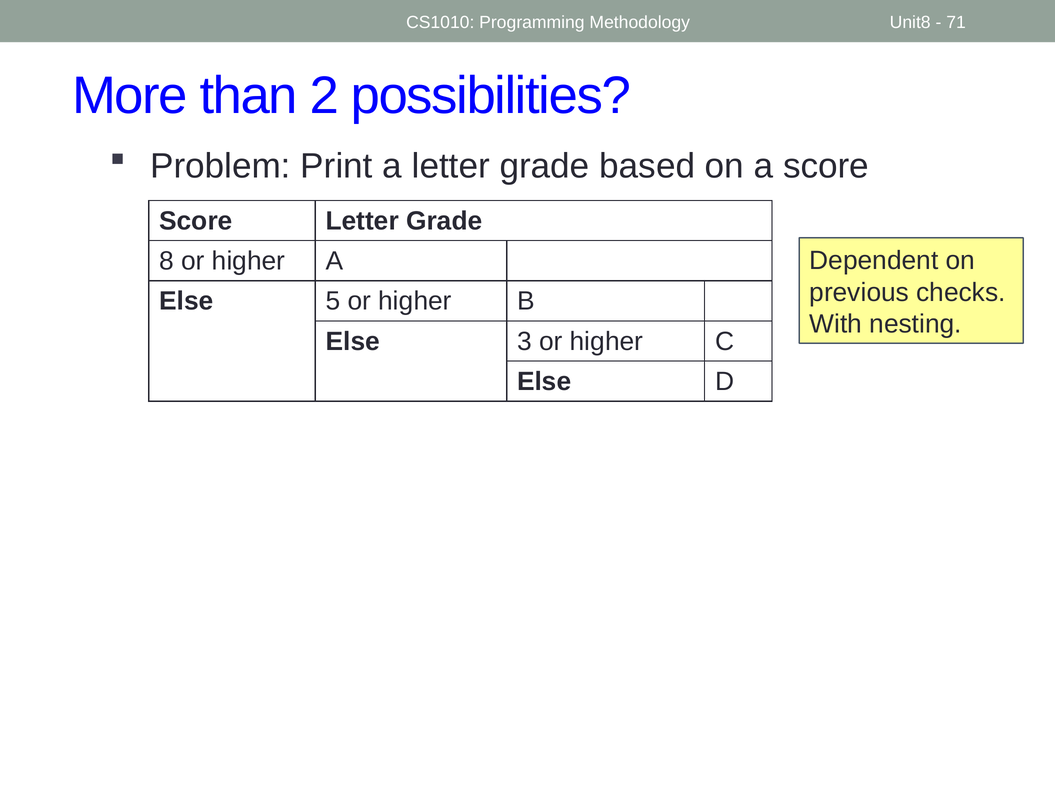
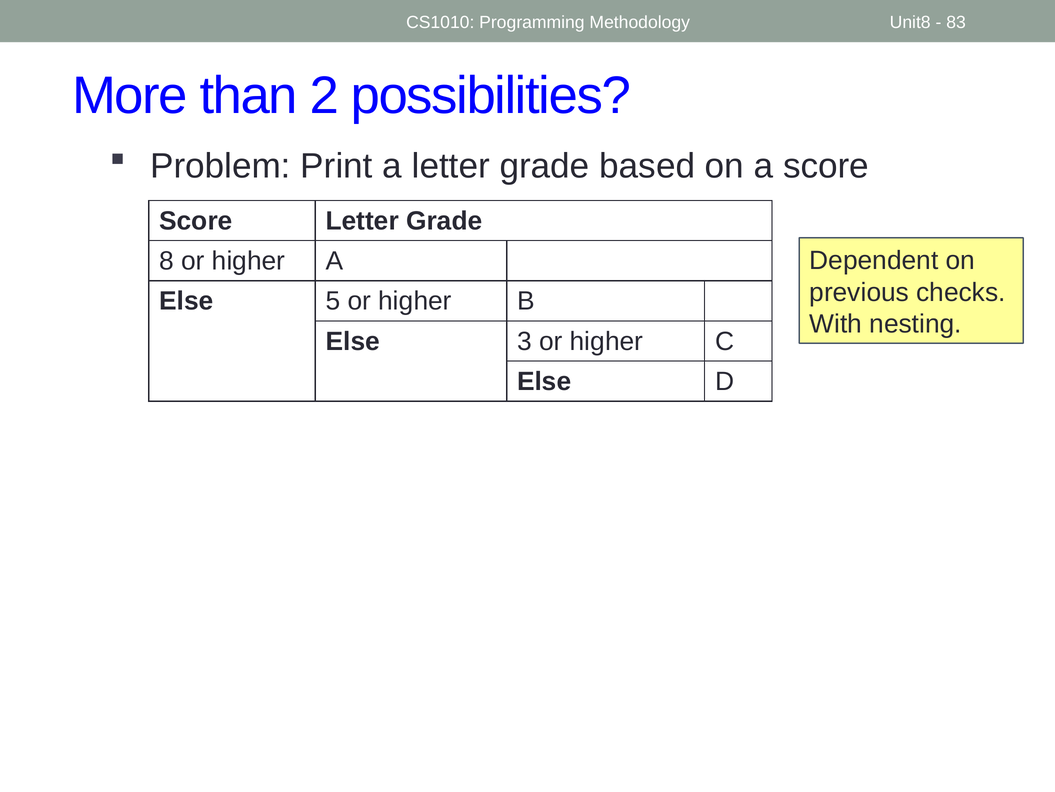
71: 71 -> 83
